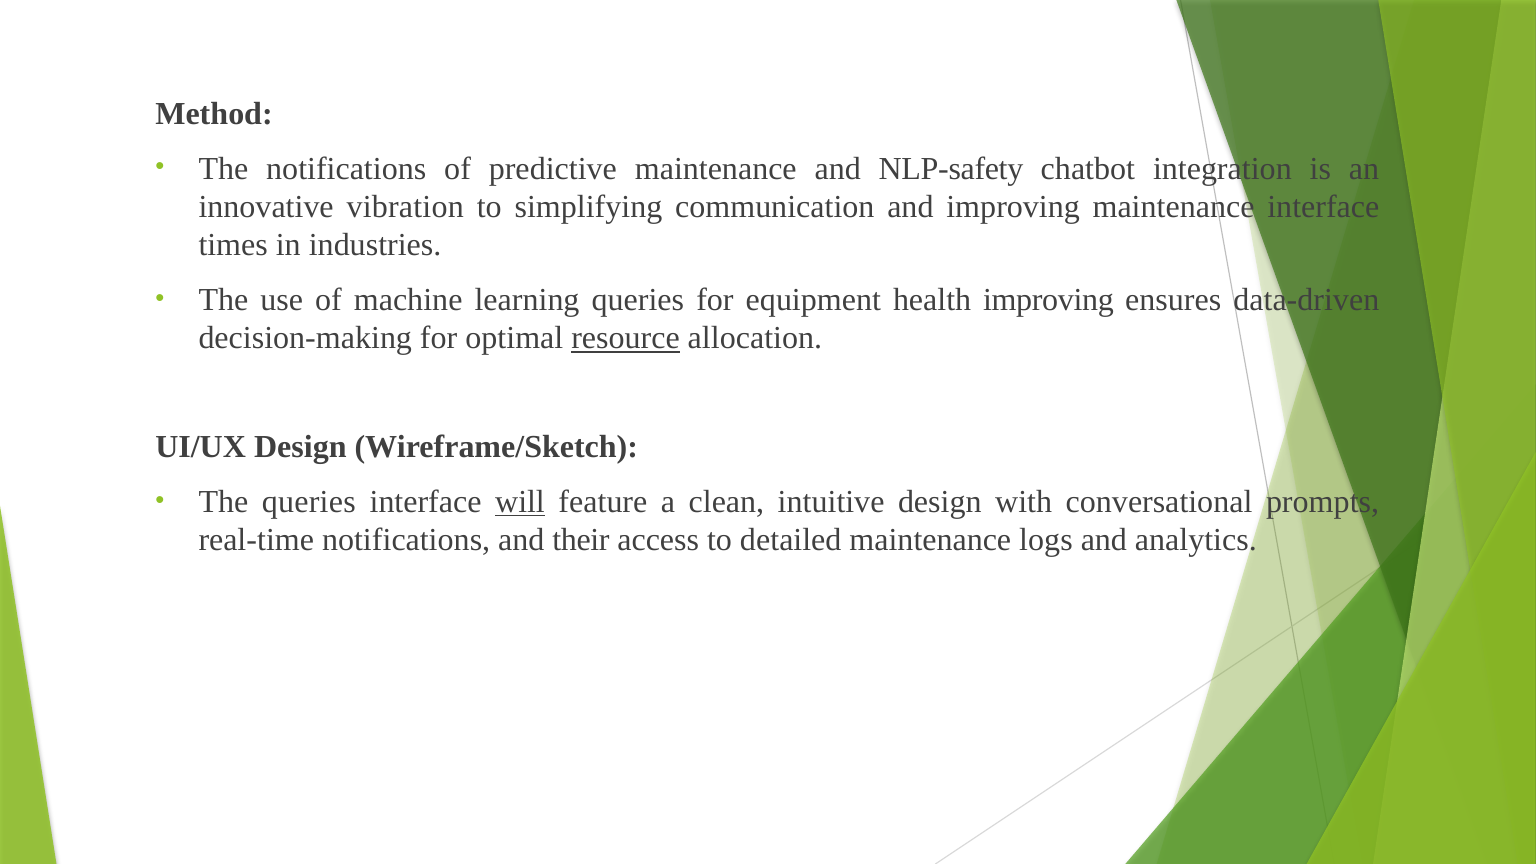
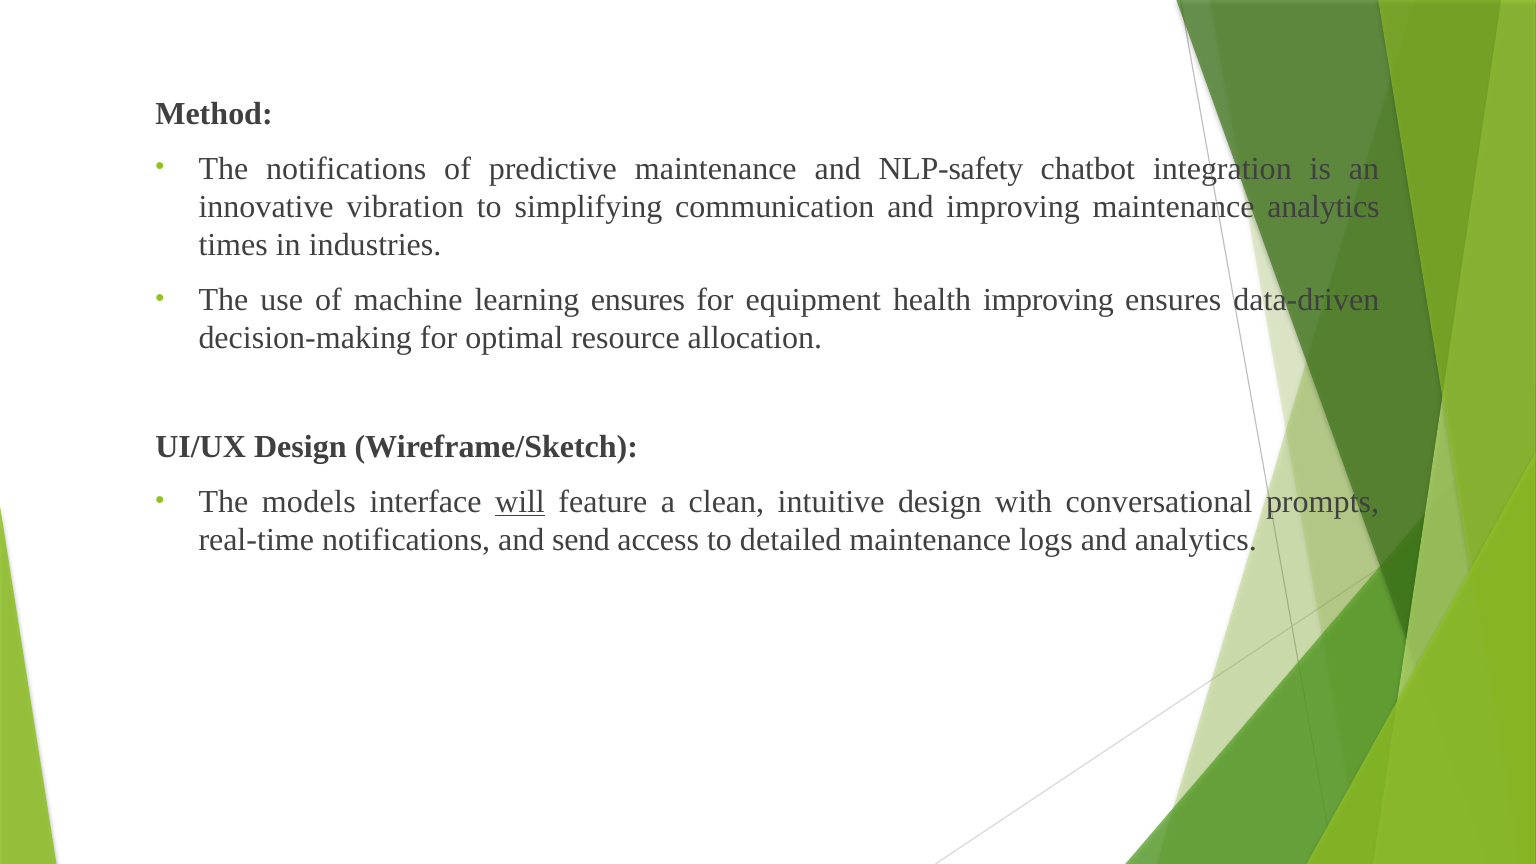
maintenance interface: interface -> analytics
learning queries: queries -> ensures
resource underline: present -> none
The queries: queries -> models
their: their -> send
